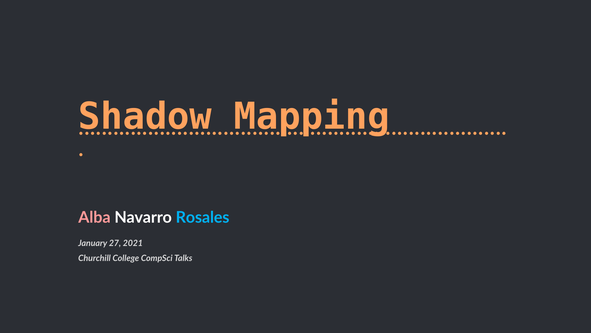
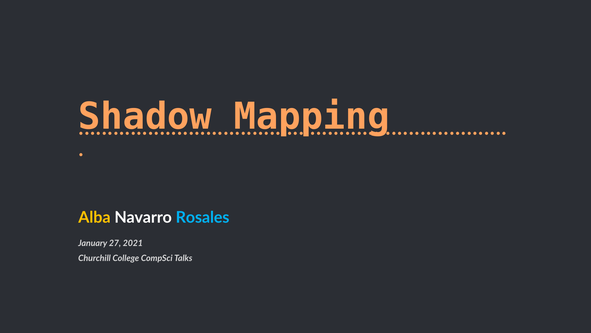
Alba colour: pink -> yellow
